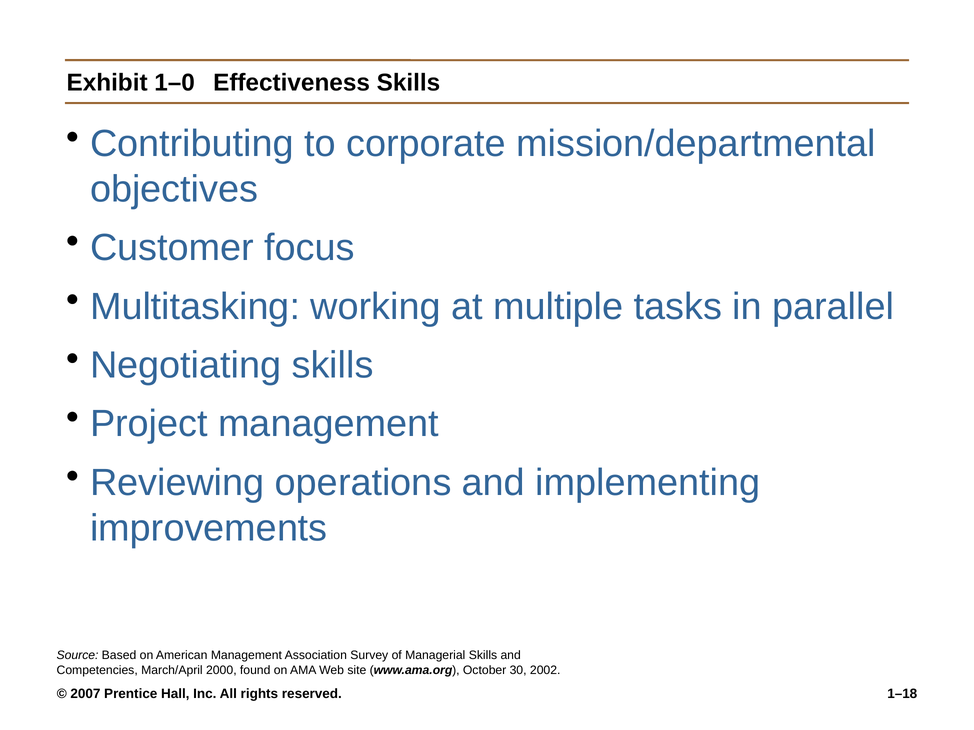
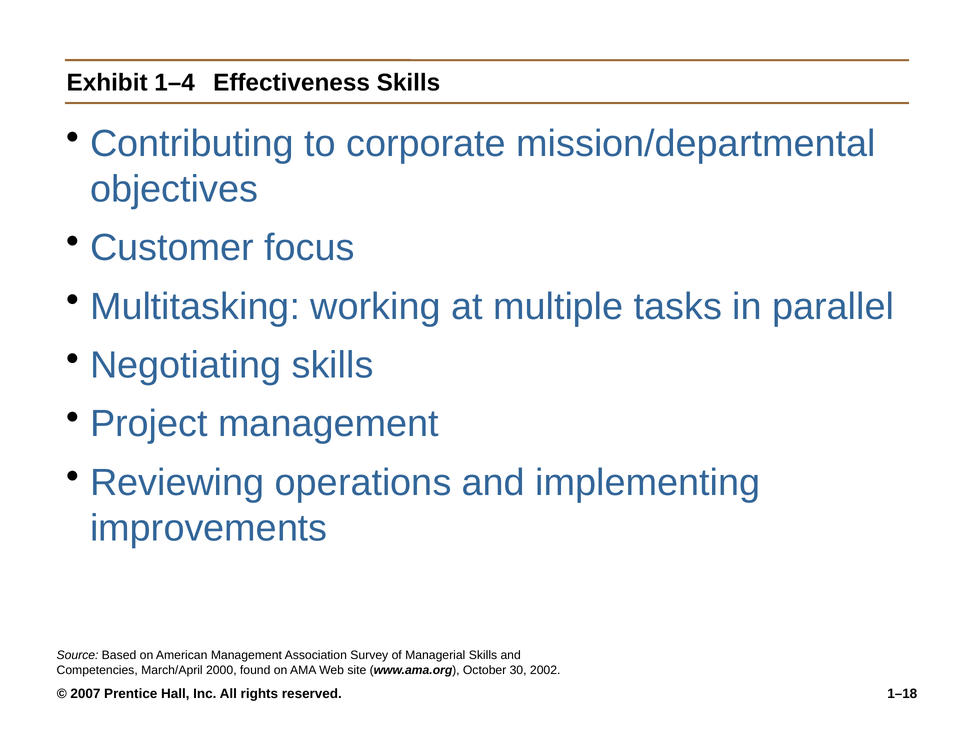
1–0: 1–0 -> 1–4
